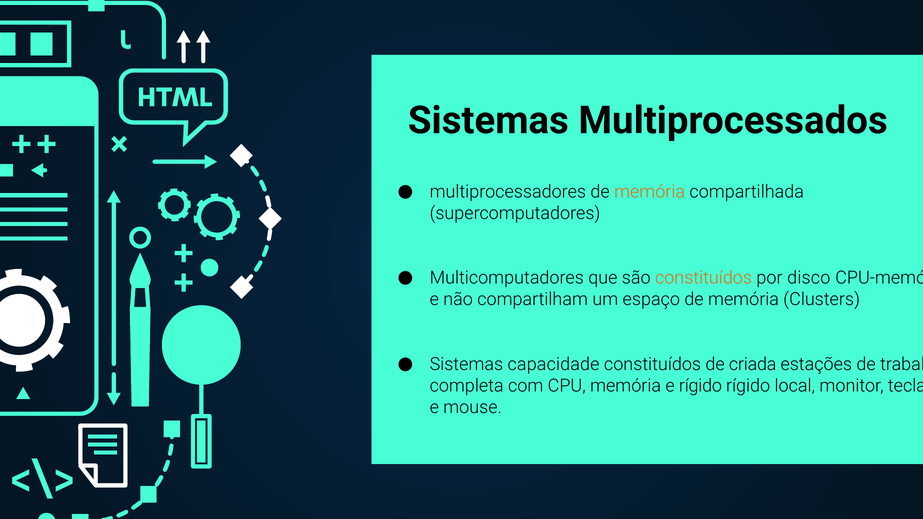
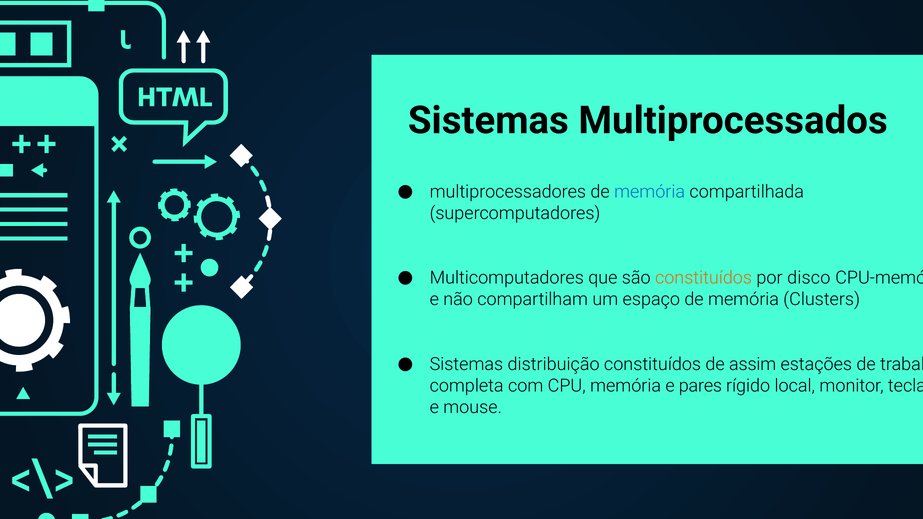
memória at (650, 192) colour: orange -> blue
capacidade: capacidade -> distribuição
criada: criada -> assim
e rígido: rígido -> pares
